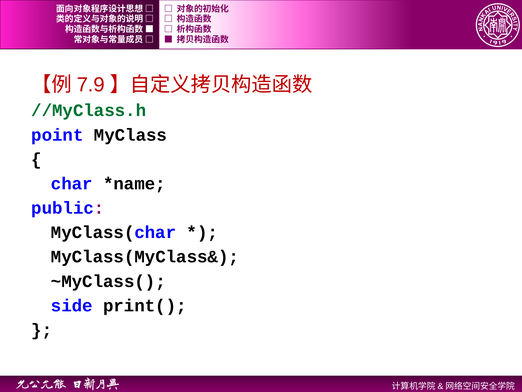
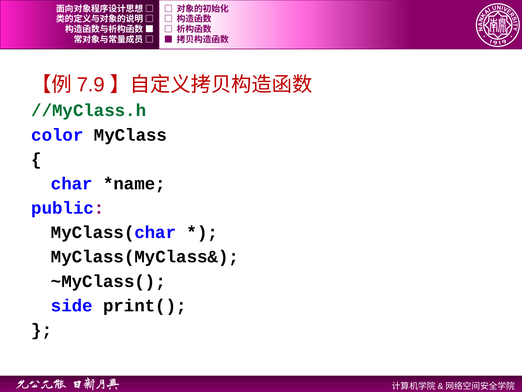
point: point -> color
